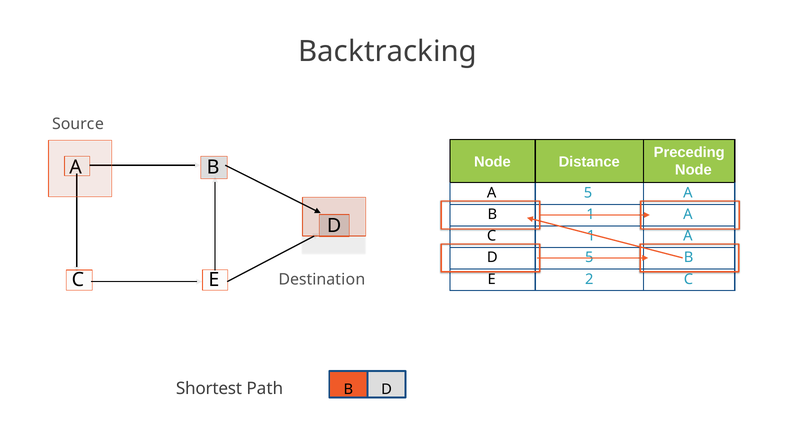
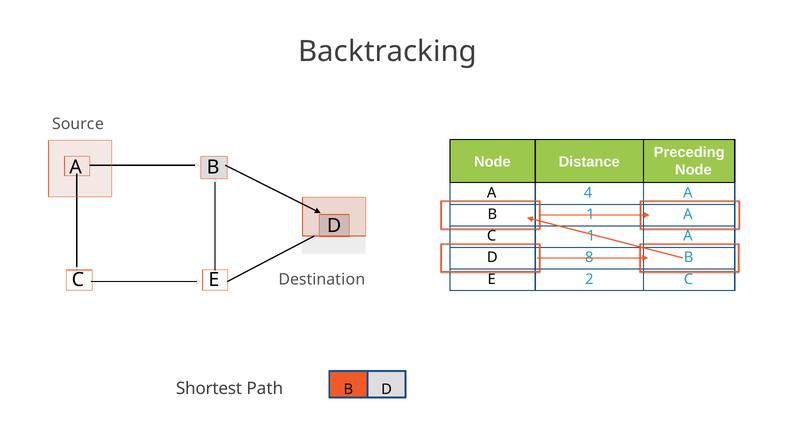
5 at (588, 193): 5 -> 4
5 at (589, 258): 5 -> 8
